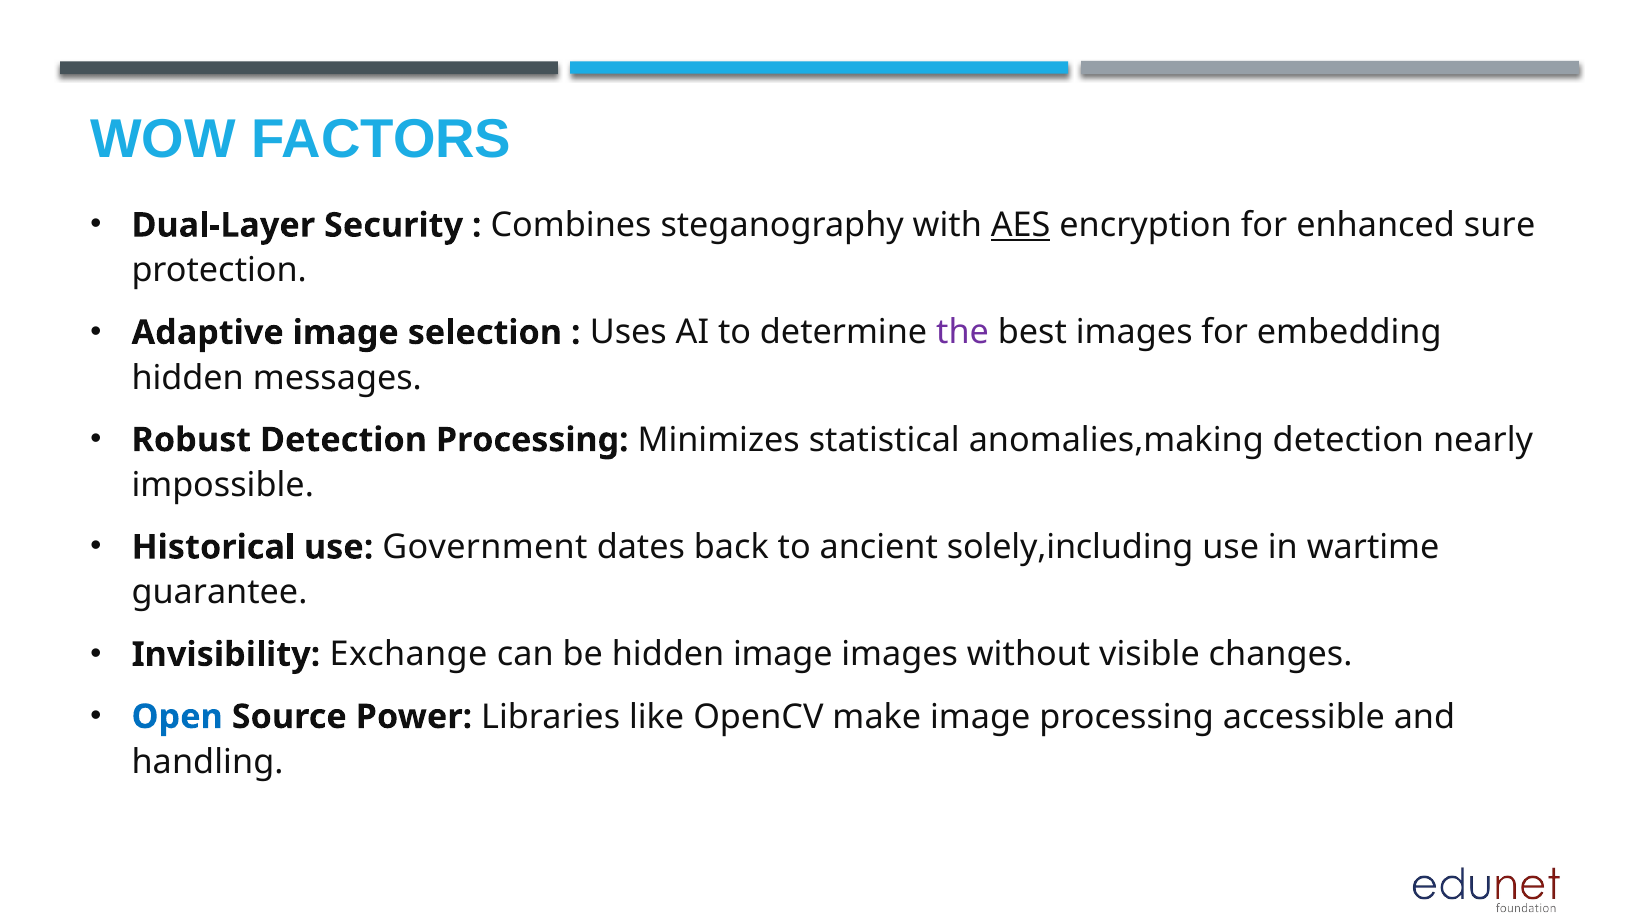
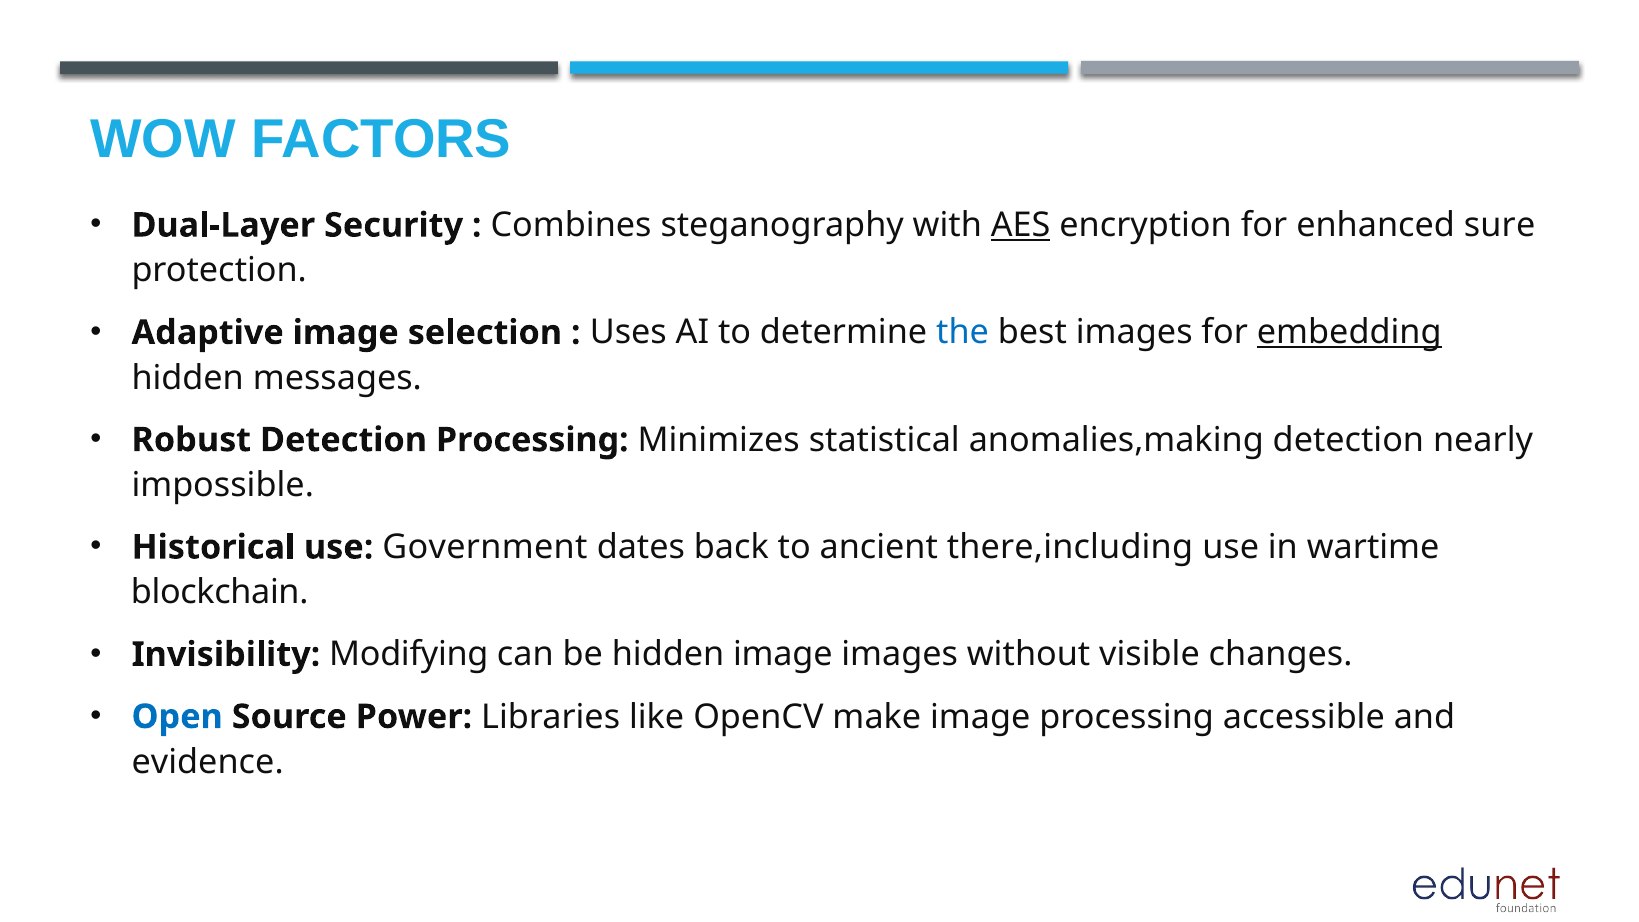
the colour: purple -> blue
embedding underline: none -> present
solely,including: solely,including -> there,including
guarantee: guarantee -> blockchain
Exchange: Exchange -> Modifying
handling: handling -> evidence
